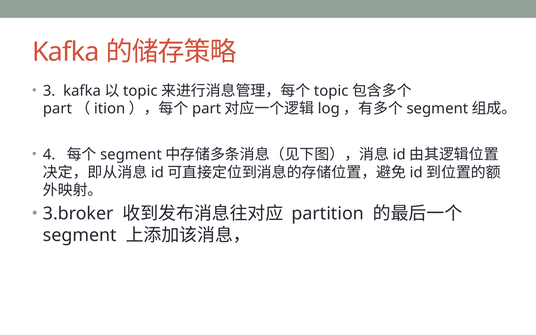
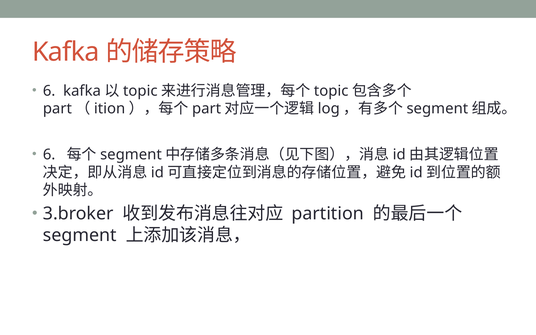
3 at (49, 91): 3 -> 6
4 at (49, 155): 4 -> 6
